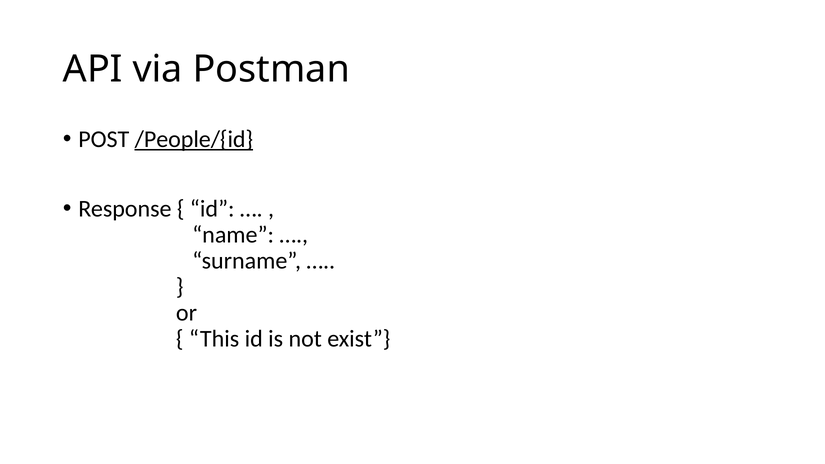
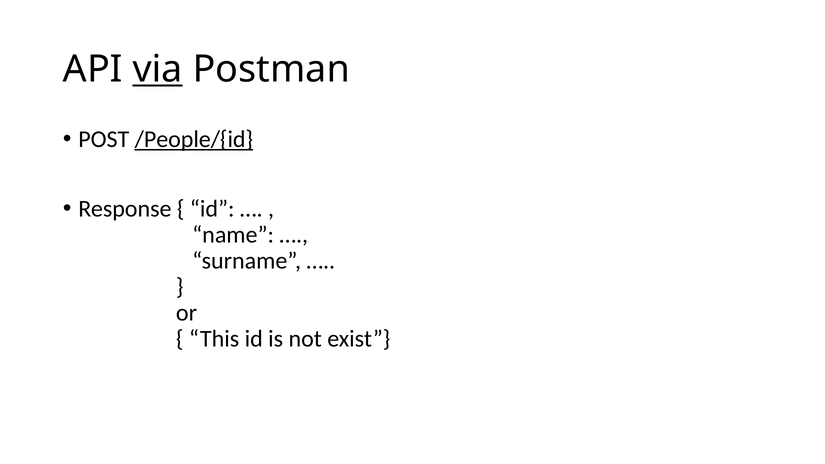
via underline: none -> present
